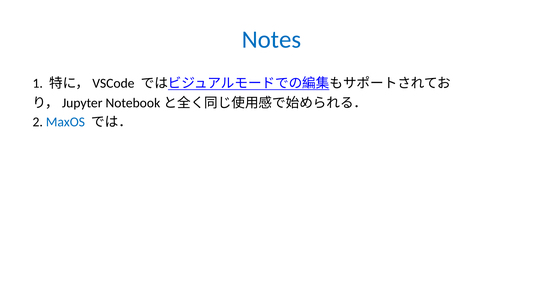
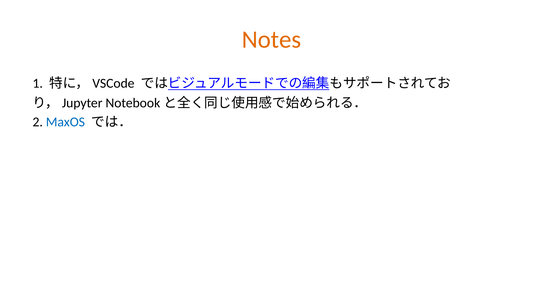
Notes colour: blue -> orange
